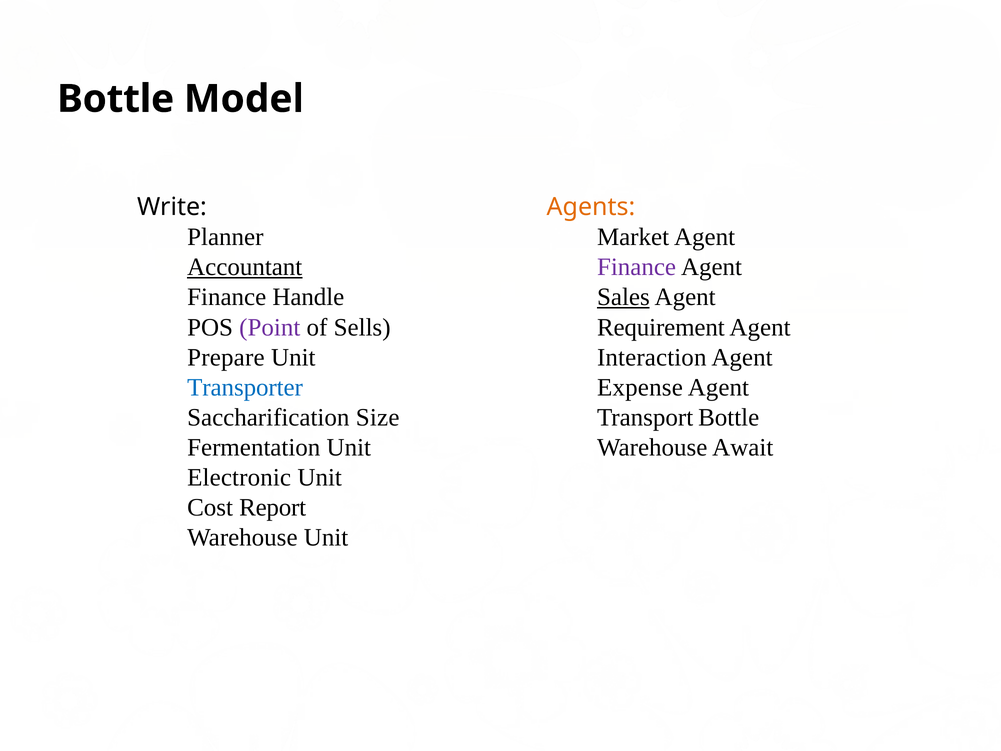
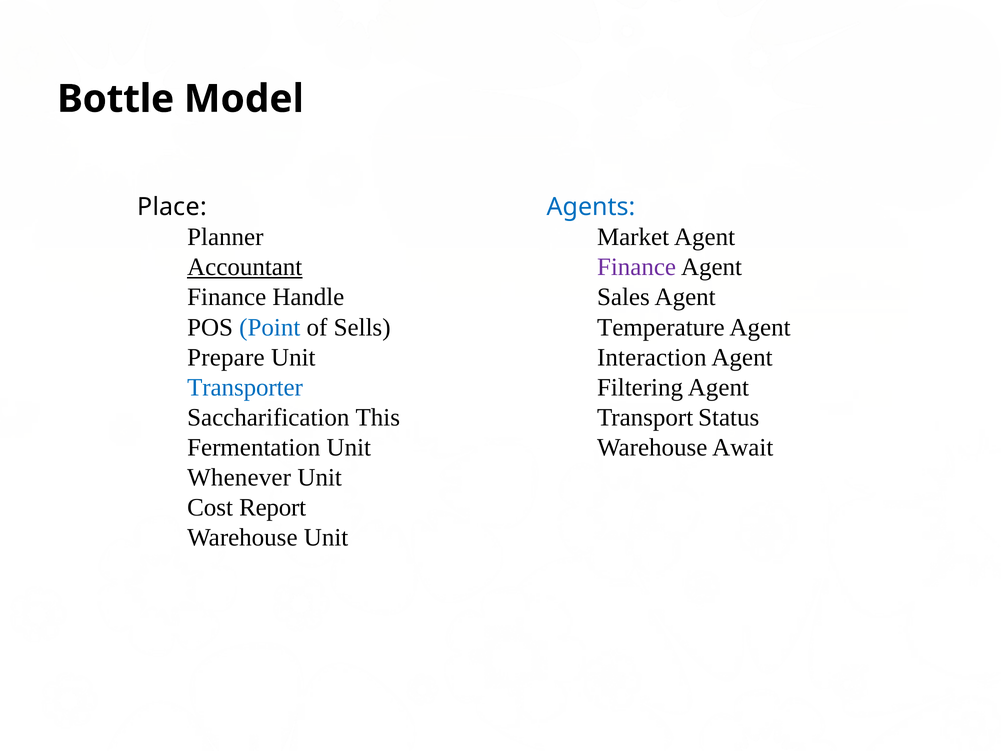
Write: Write -> Place
Agents colour: orange -> blue
Sales underline: present -> none
Point colour: purple -> blue
Requirement: Requirement -> Temperature
Expense: Expense -> Filtering
Size: Size -> This
Transport Bottle: Bottle -> Status
Electronic: Electronic -> Whenever
